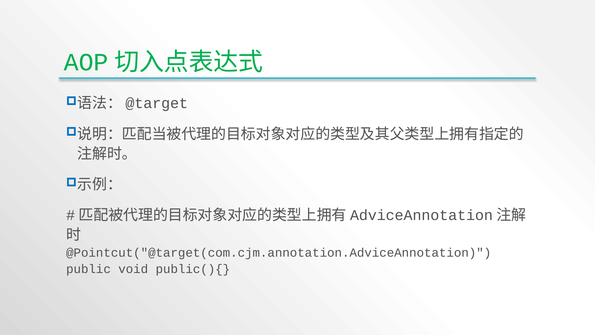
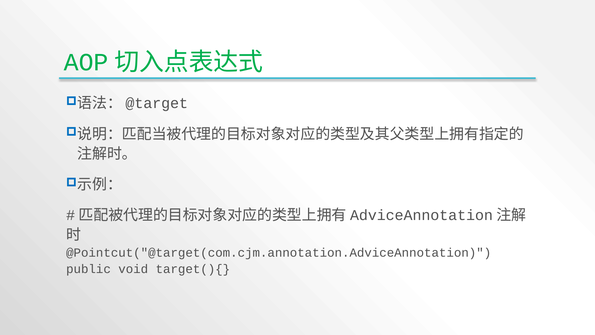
public(){: public(){ -> target(){
